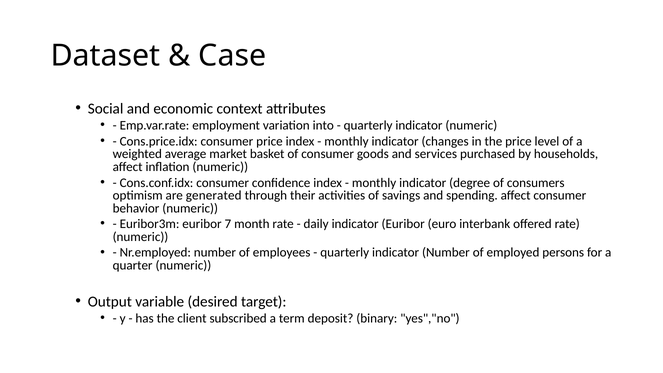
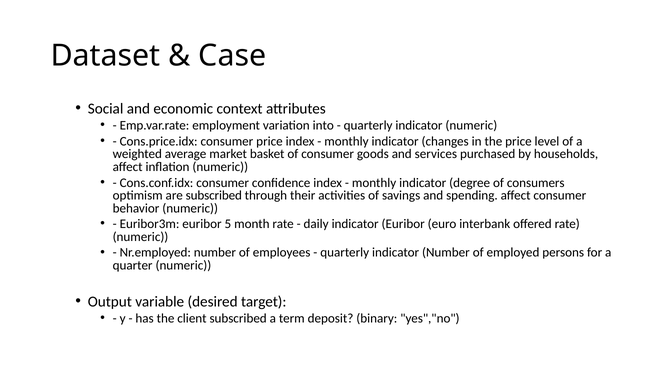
are generated: generated -> subscribed
7: 7 -> 5
